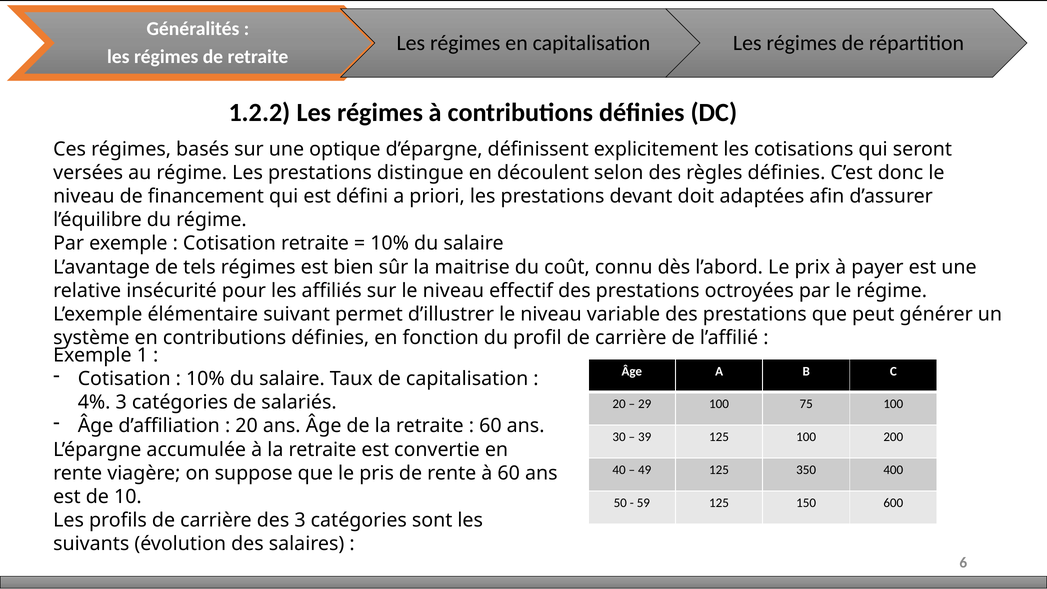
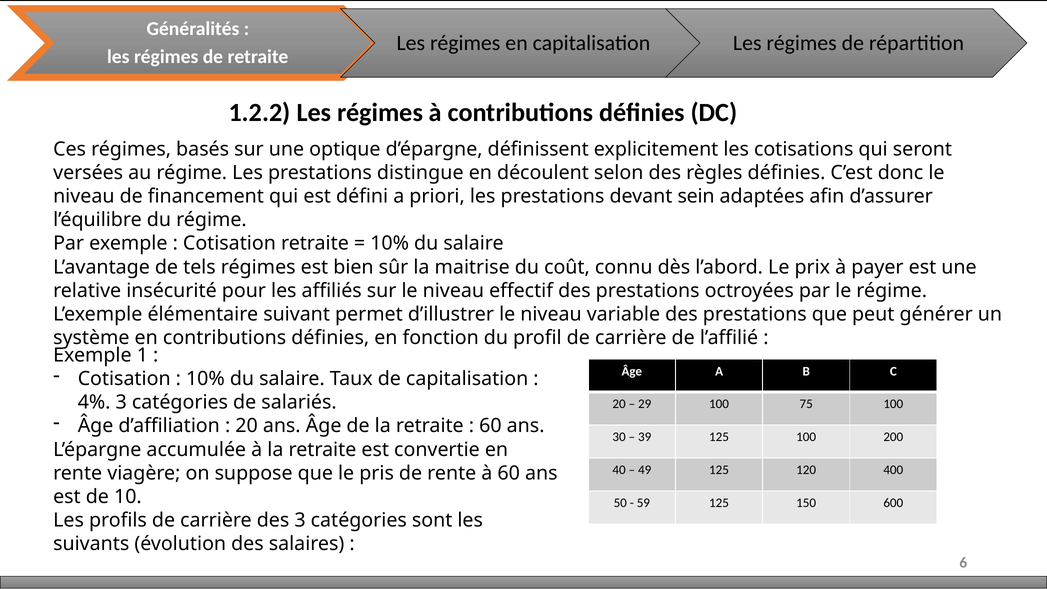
doit: doit -> sein
350: 350 -> 120
